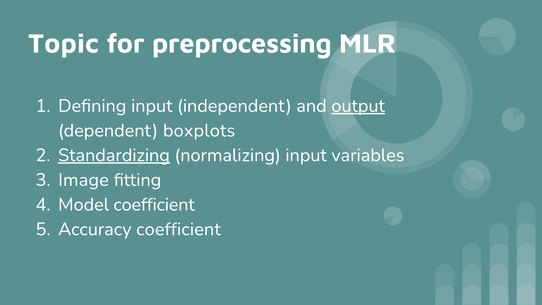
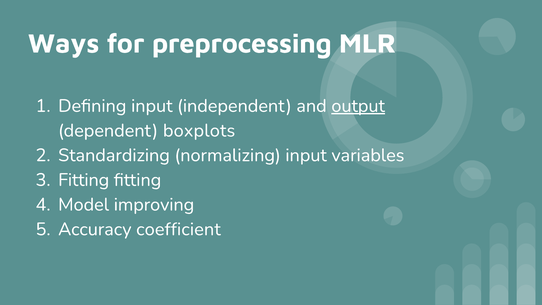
Topic: Topic -> Ways
Standardizing underline: present -> none
Image at (84, 180): Image -> Fitting
Model coefficient: coefficient -> improving
